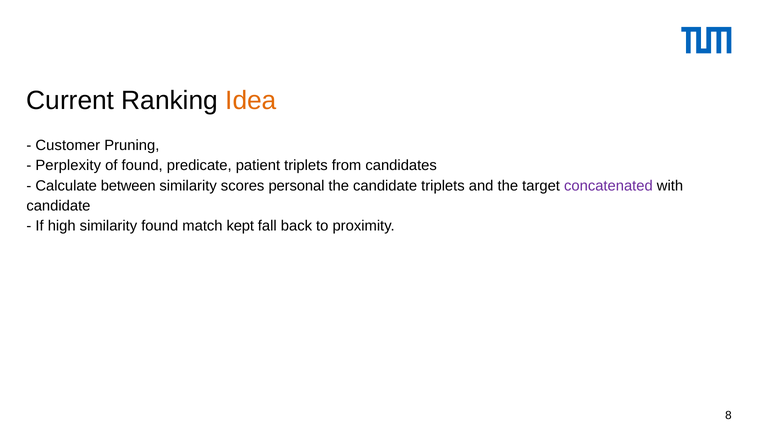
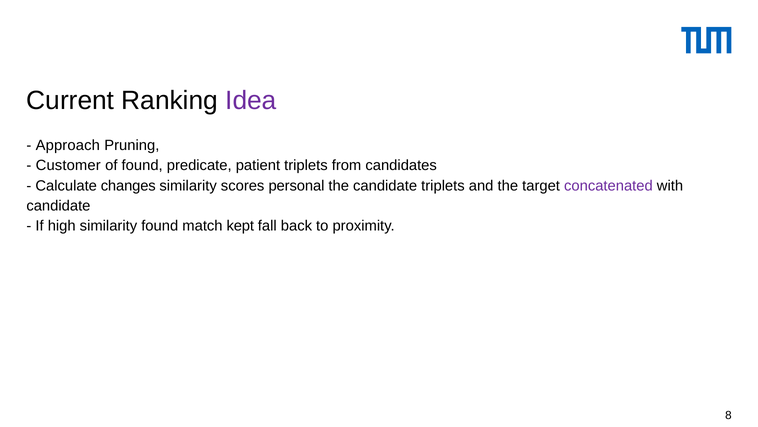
Idea colour: orange -> purple
Customer: Customer -> Approach
Perplexity: Perplexity -> Customer
between: between -> changes
